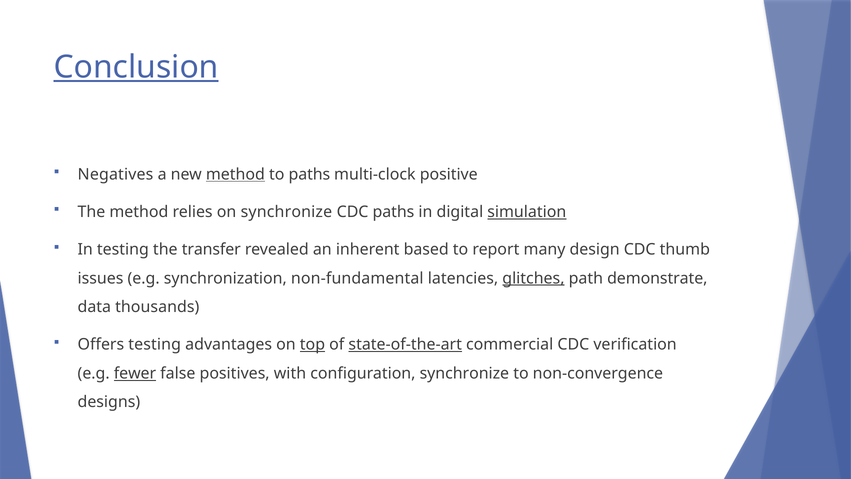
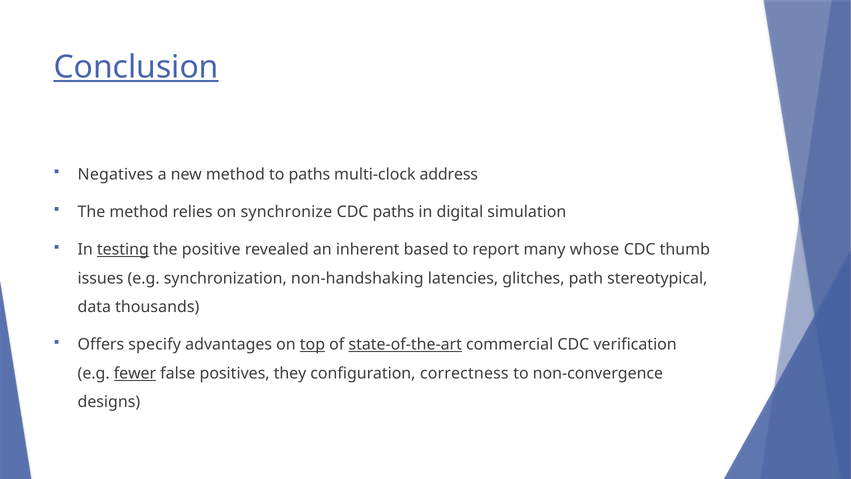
method at (235, 174) underline: present -> none
positive: positive -> address
simulation underline: present -> none
testing at (123, 249) underline: none -> present
transfer: transfer -> positive
design: design -> whose
non-fundamental: non-fundamental -> non-handshaking
glitches underline: present -> none
demonstrate: demonstrate -> stereotypical
Offers testing: testing -> specify
with: with -> they
configuration synchronize: synchronize -> correctness
